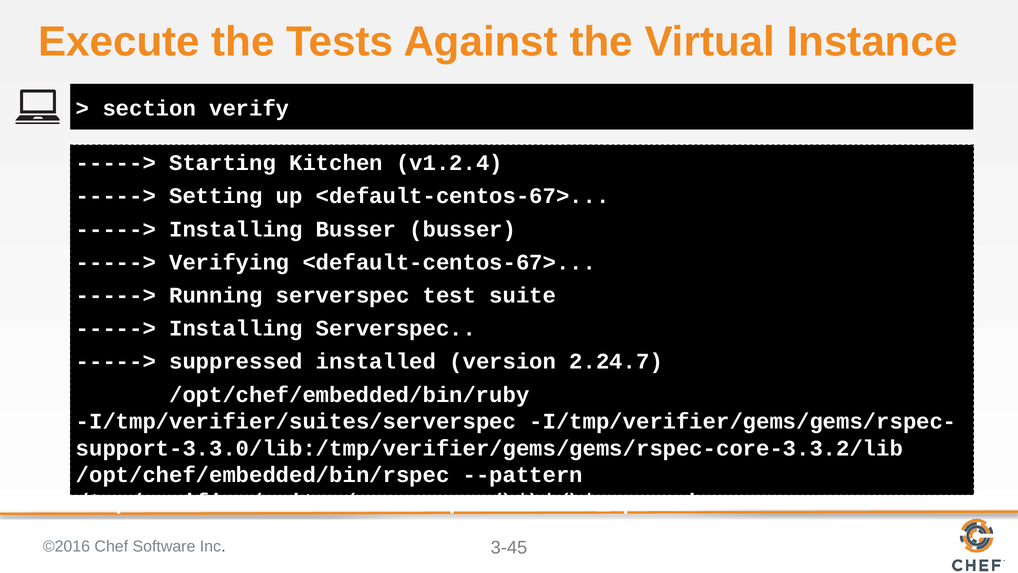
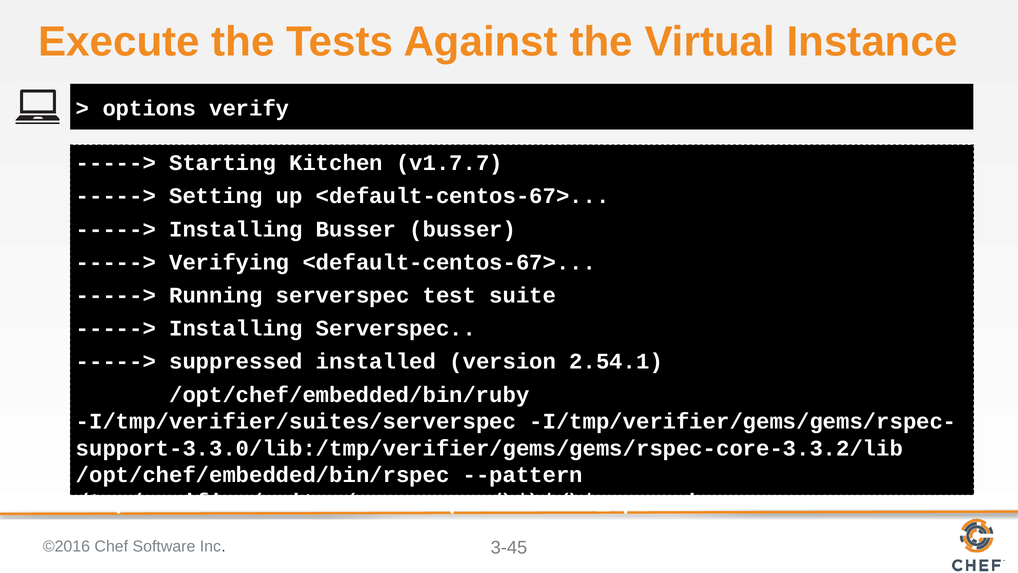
section: section -> options
v1.2.4: v1.2.4 -> v1.7.7
2.24.7: 2.24.7 -> 2.54.1
